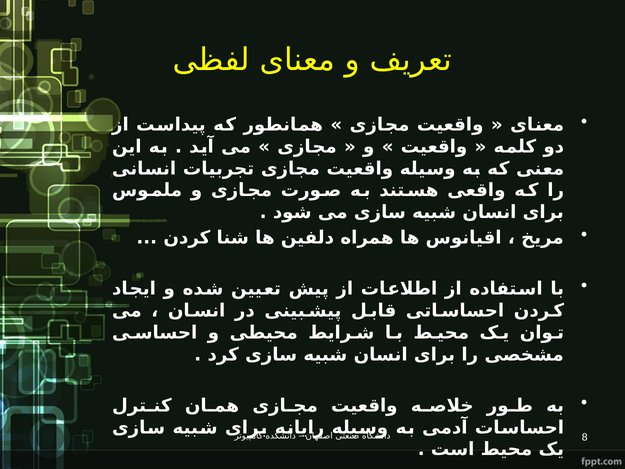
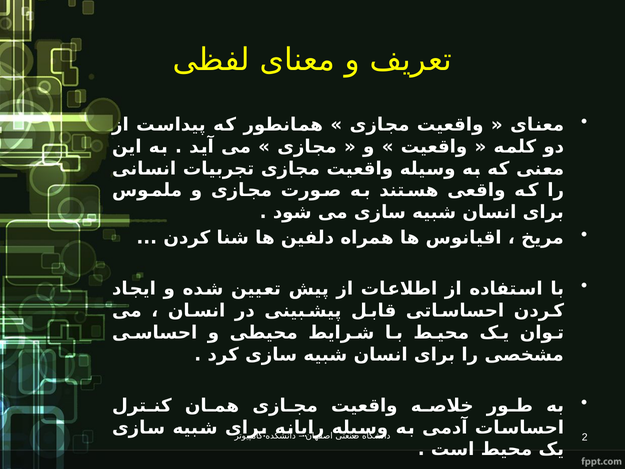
8: 8 -> 2
